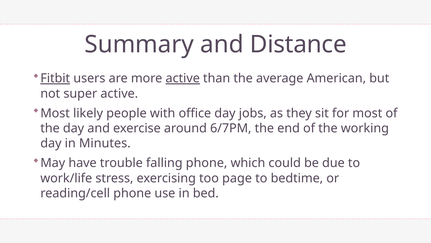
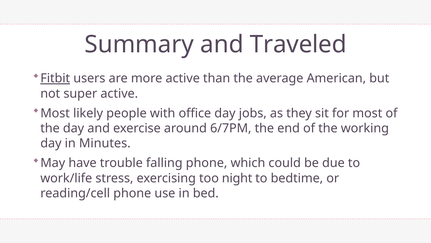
Distance: Distance -> Traveled
active at (183, 78) underline: present -> none
page: page -> night
